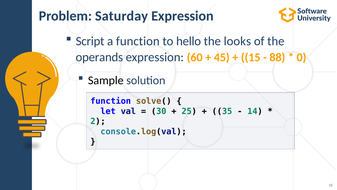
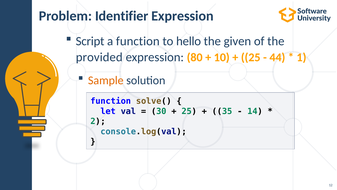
Saturday: Saturday -> Identifier
looks: looks -> given
operands: operands -> provided
60: 60 -> 80
45: 45 -> 10
15 at (251, 57): 15 -> 25
88: 88 -> 44
0: 0 -> 1
Sample colour: black -> orange
